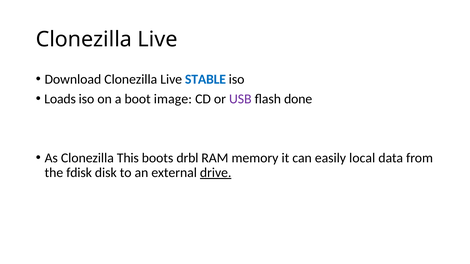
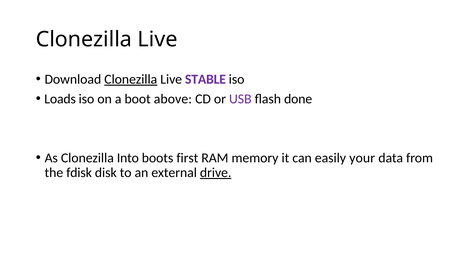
Clonezilla at (131, 79) underline: none -> present
STABLE colour: blue -> purple
image: image -> above
This: This -> Into
drbl: drbl -> first
local: local -> your
